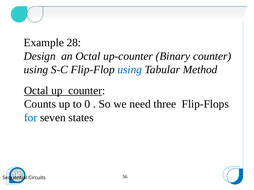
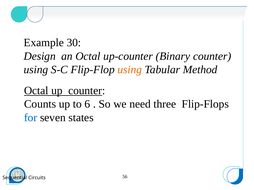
28: 28 -> 30
using at (130, 70) colour: blue -> orange
0: 0 -> 6
